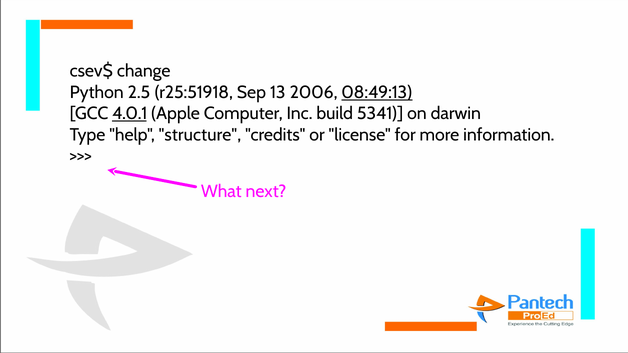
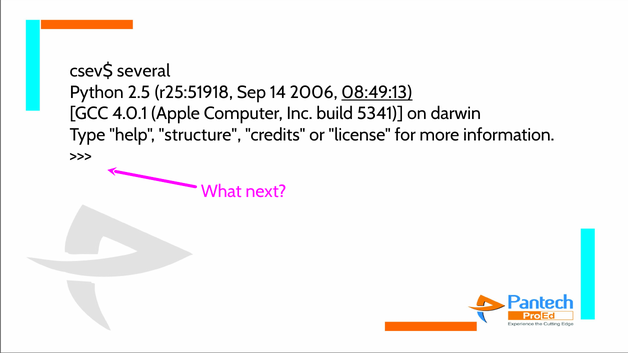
change: change -> several
13: 13 -> 14
4.0.1 underline: present -> none
